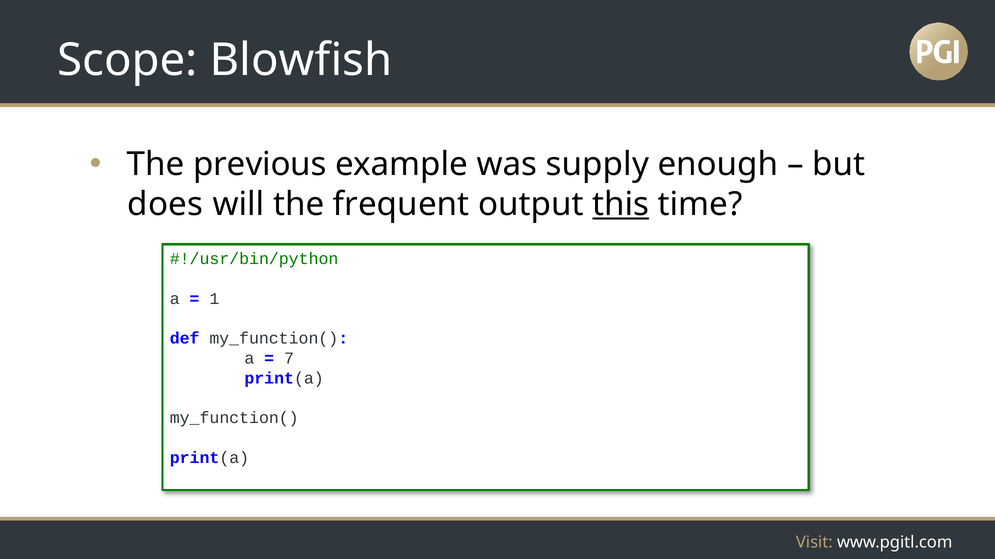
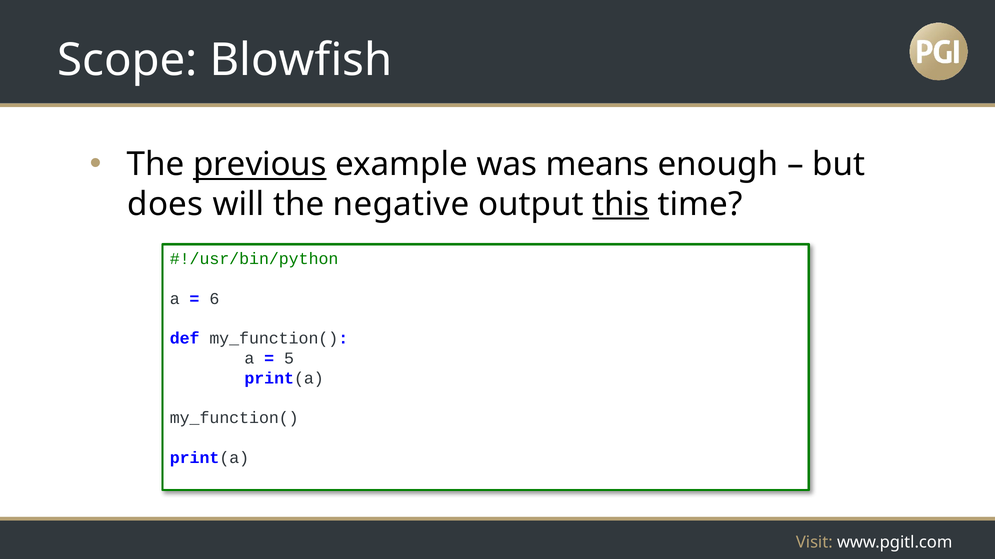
previous underline: none -> present
supply: supply -> means
frequent: frequent -> negative
1: 1 -> 6
7: 7 -> 5
